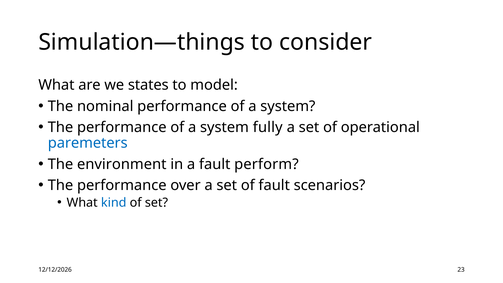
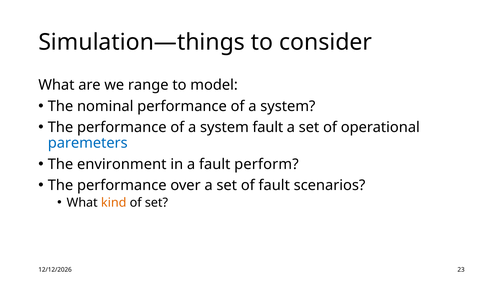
states: states -> range
system fully: fully -> fault
kind colour: blue -> orange
